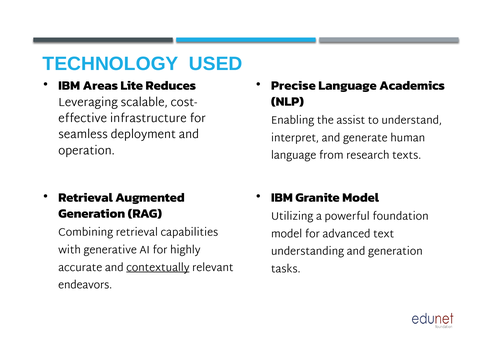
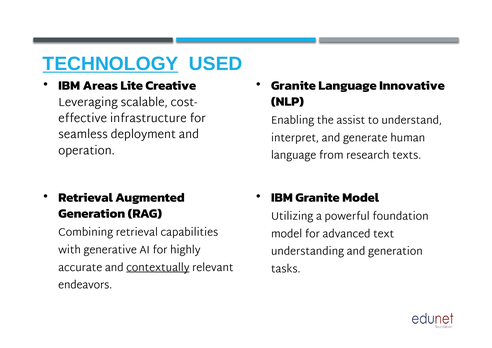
TECHNOLOGY underline: none -> present
Reduces: Reduces -> Creative
Precise at (293, 86): Precise -> Granite
Academics: Academics -> Innovative
